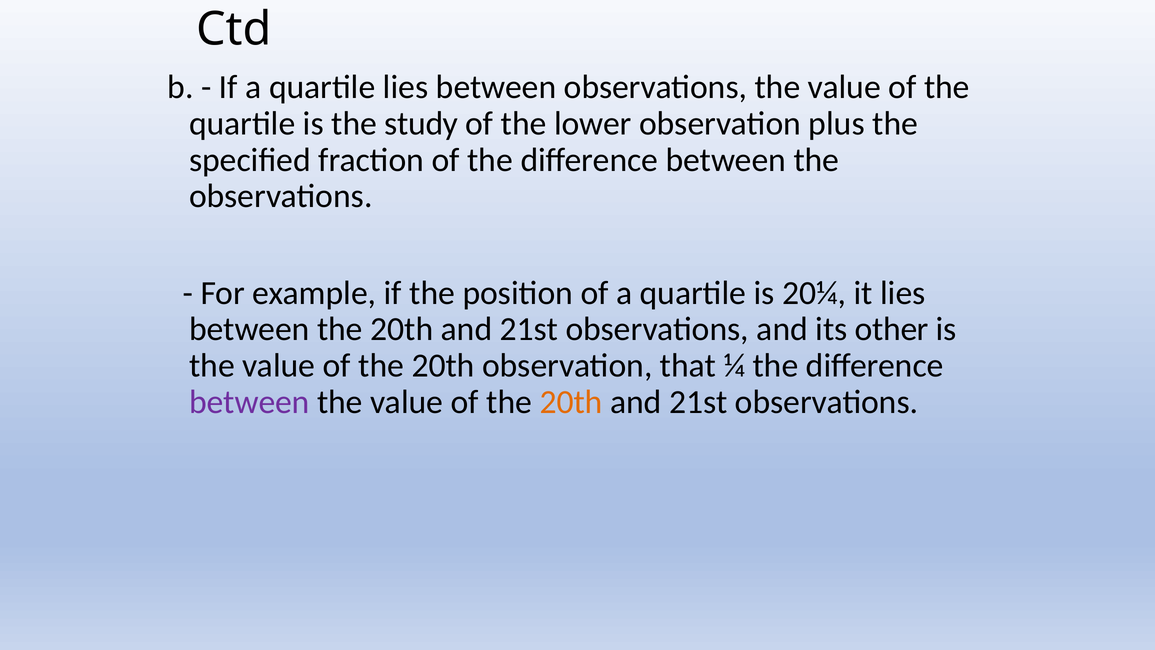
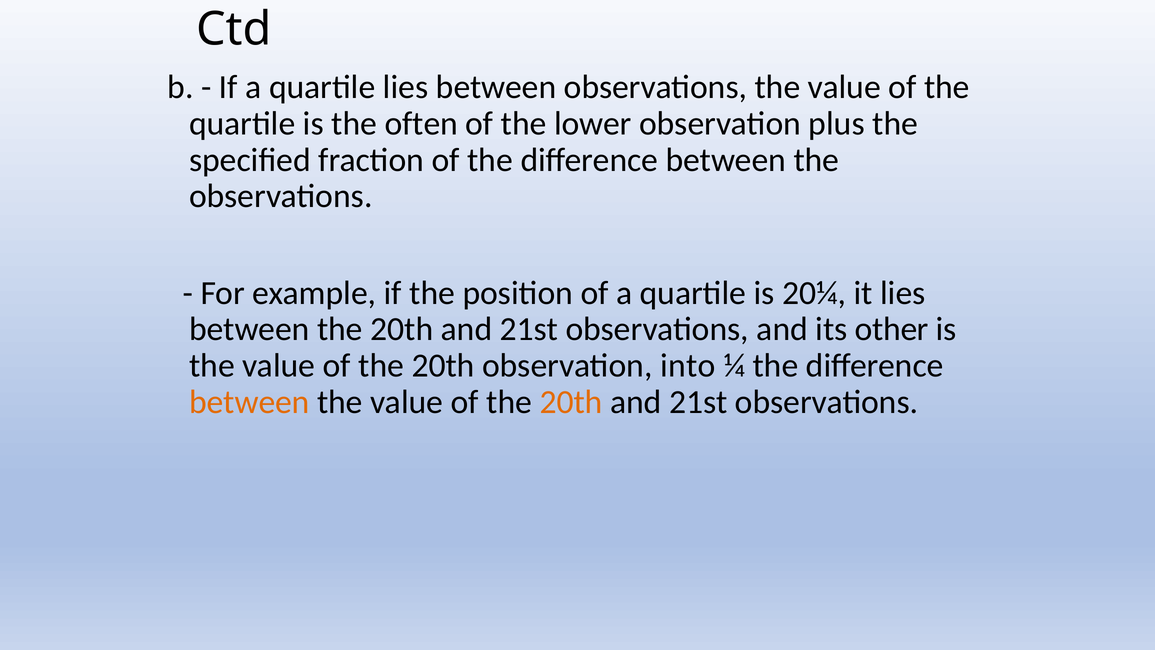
study: study -> often
that: that -> into
between at (249, 402) colour: purple -> orange
